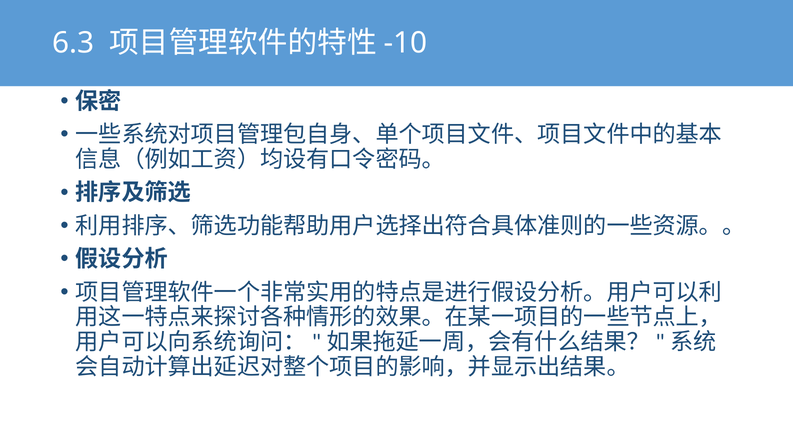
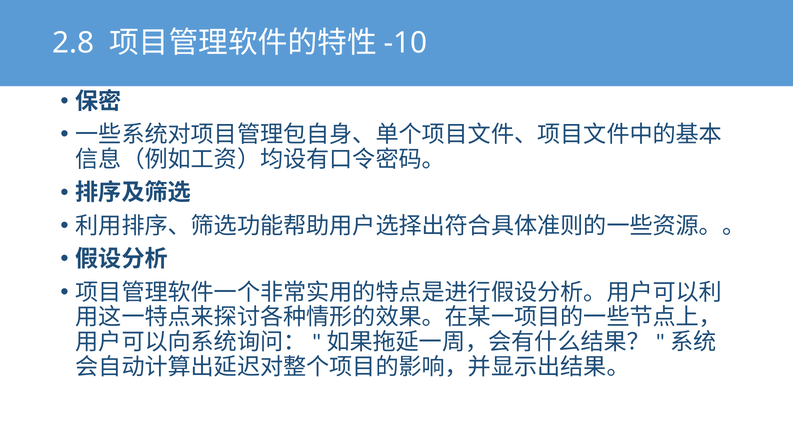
6.3: 6.3 -> 2.8
